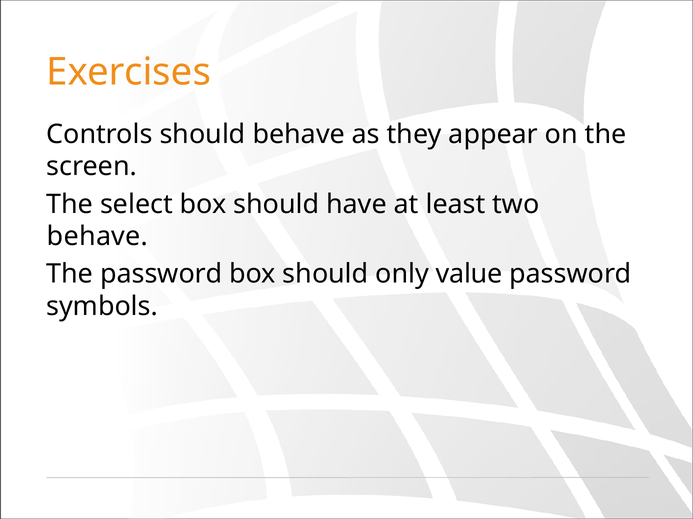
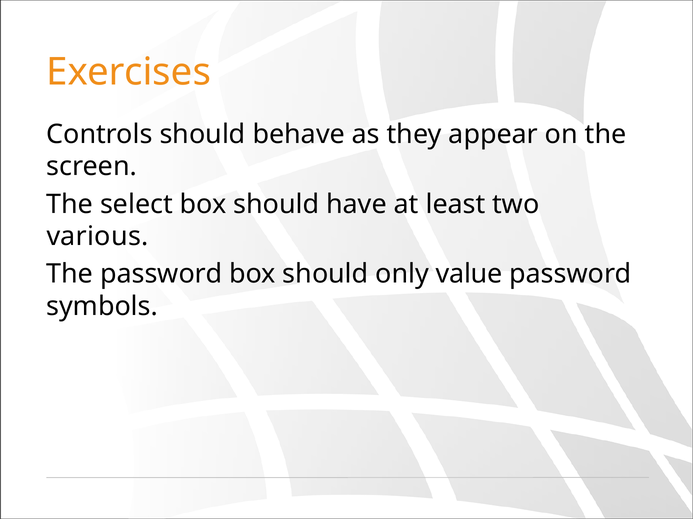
behave at (97, 237): behave -> various
